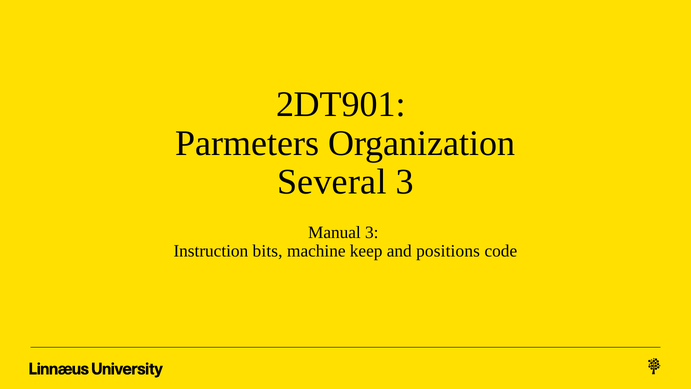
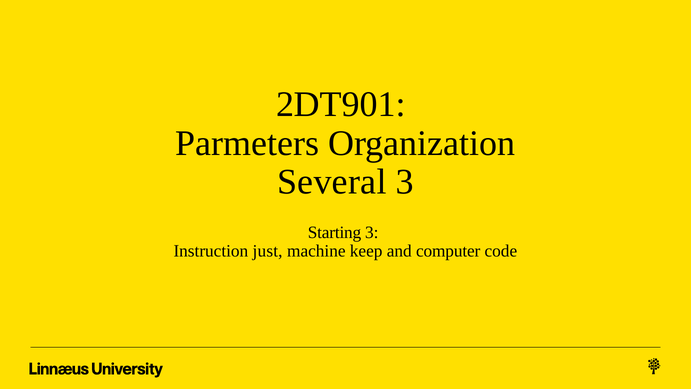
Manual: Manual -> Starting
bits: bits -> just
positions: positions -> computer
